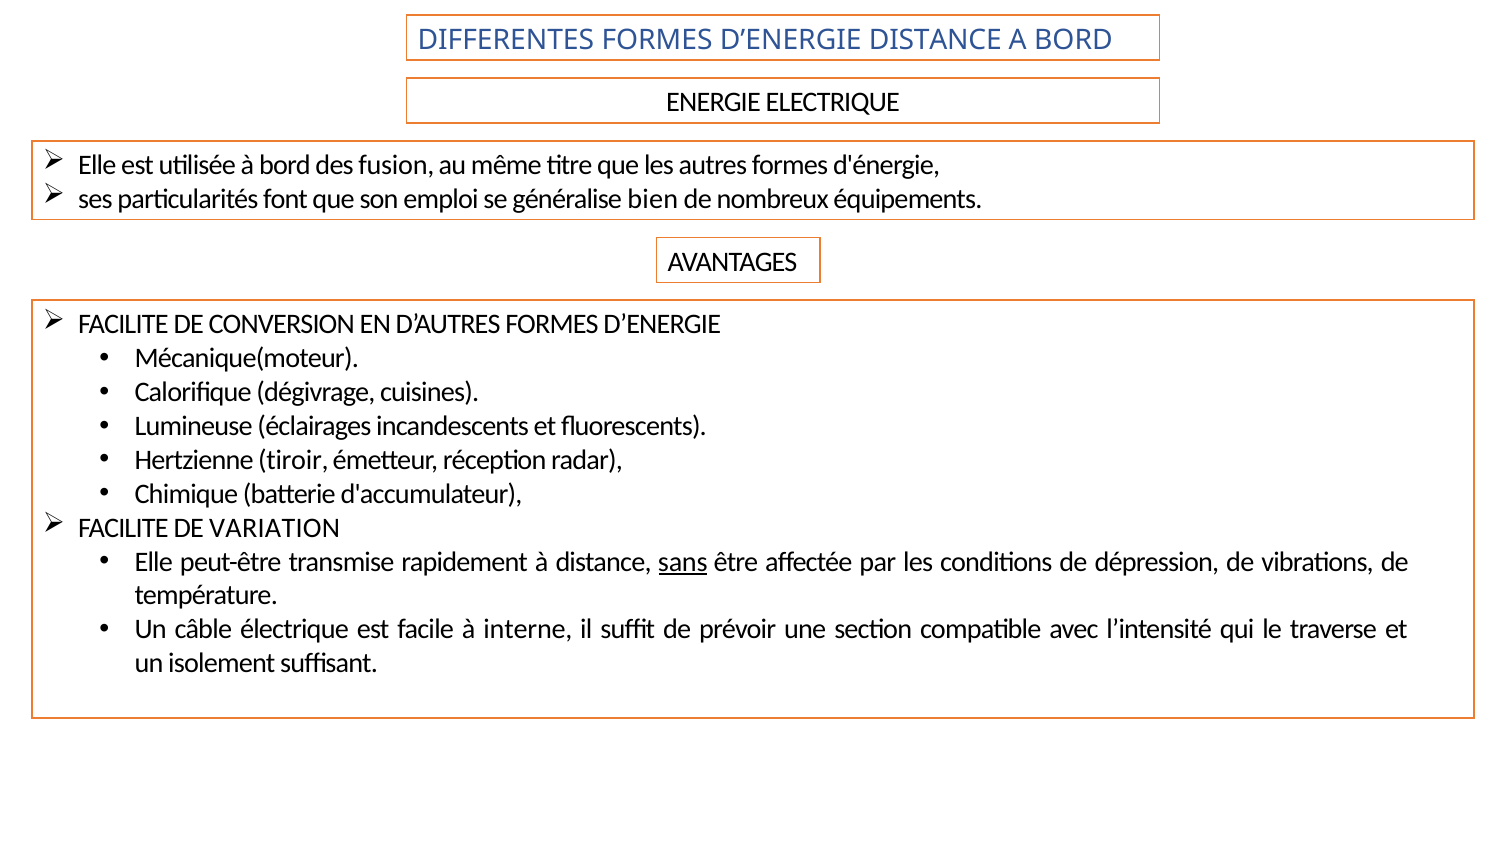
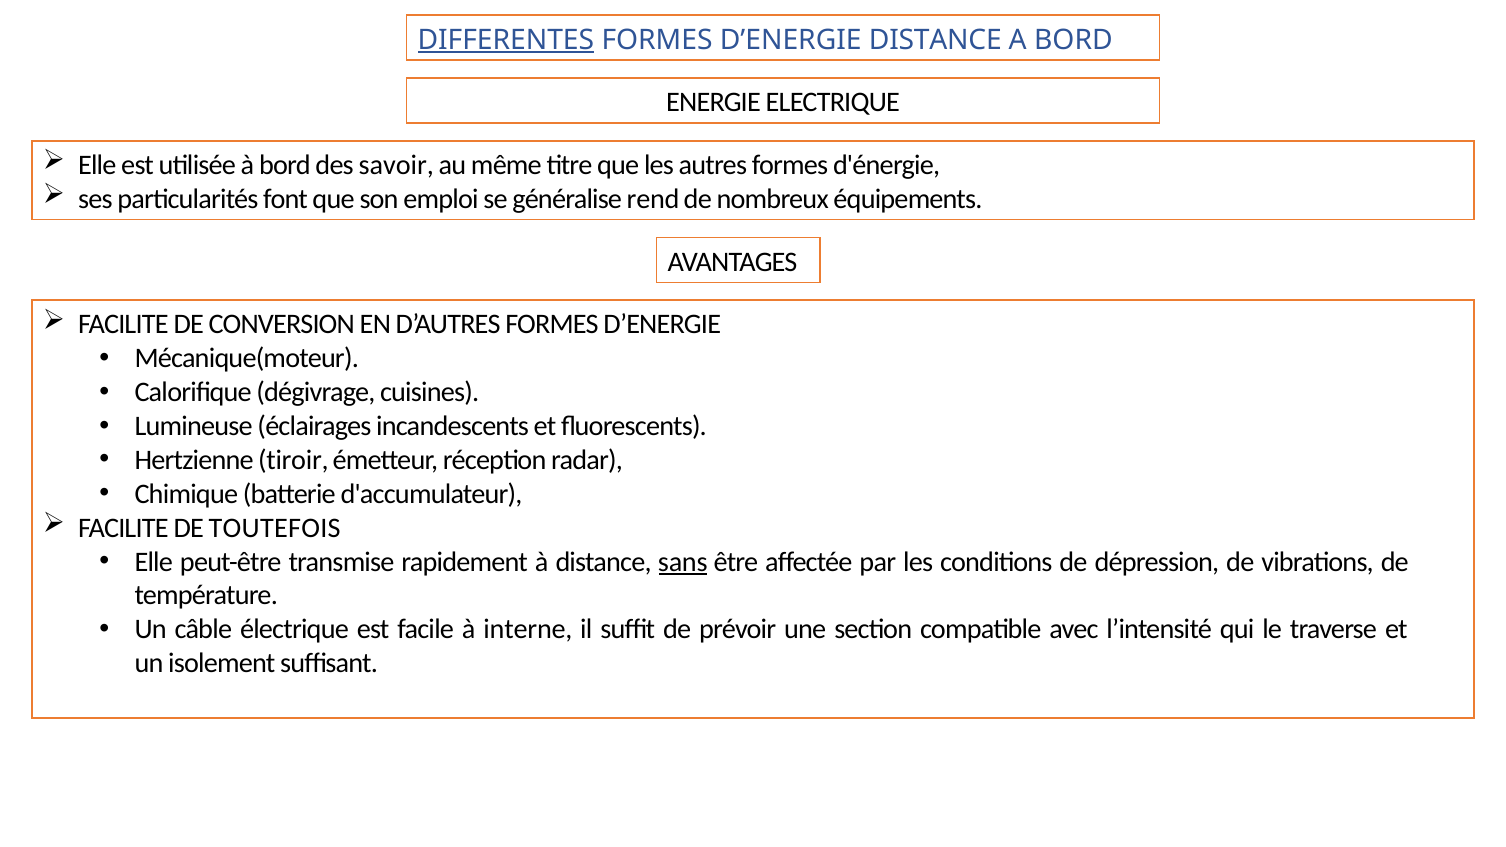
DIFFERENTES underline: none -> present
fusion: fusion -> savoir
bien: bien -> rend
VARIATION: VARIATION -> TOUTEFOIS
